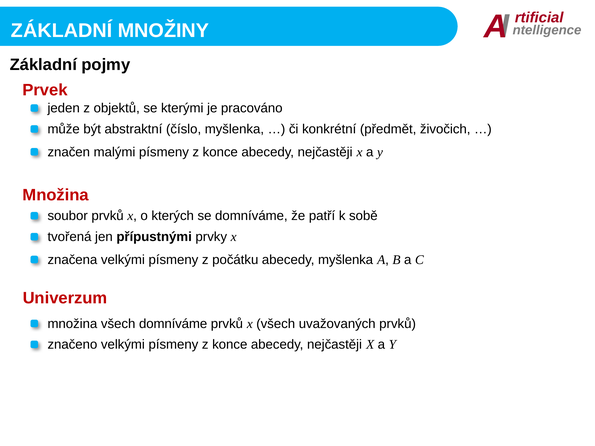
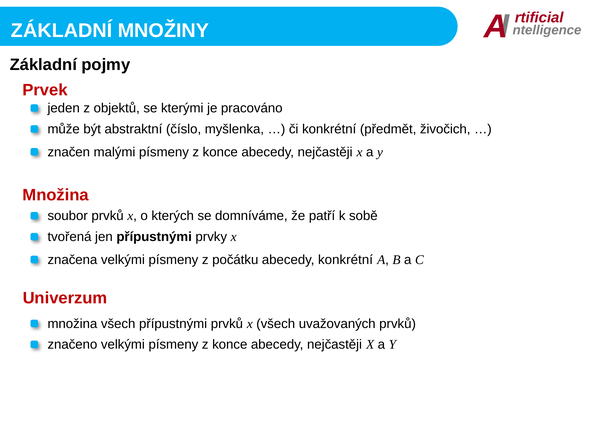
abecedy myšlenka: myšlenka -> konkrétní
všech domníváme: domníváme -> přípustnými
